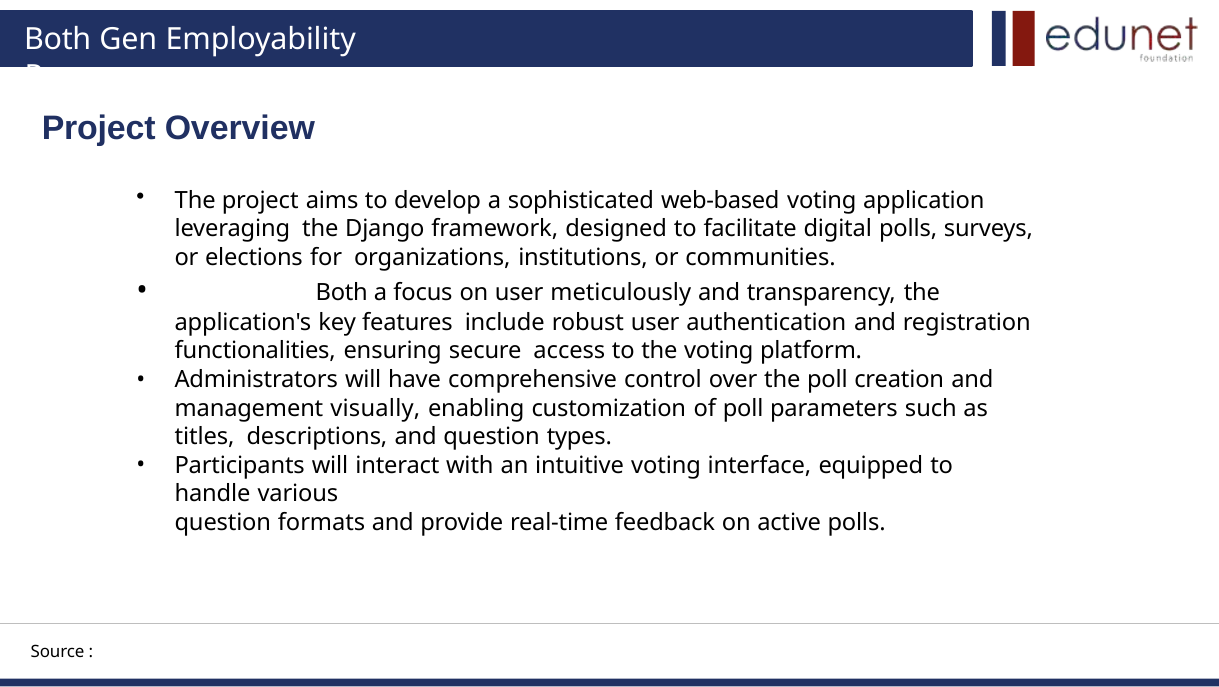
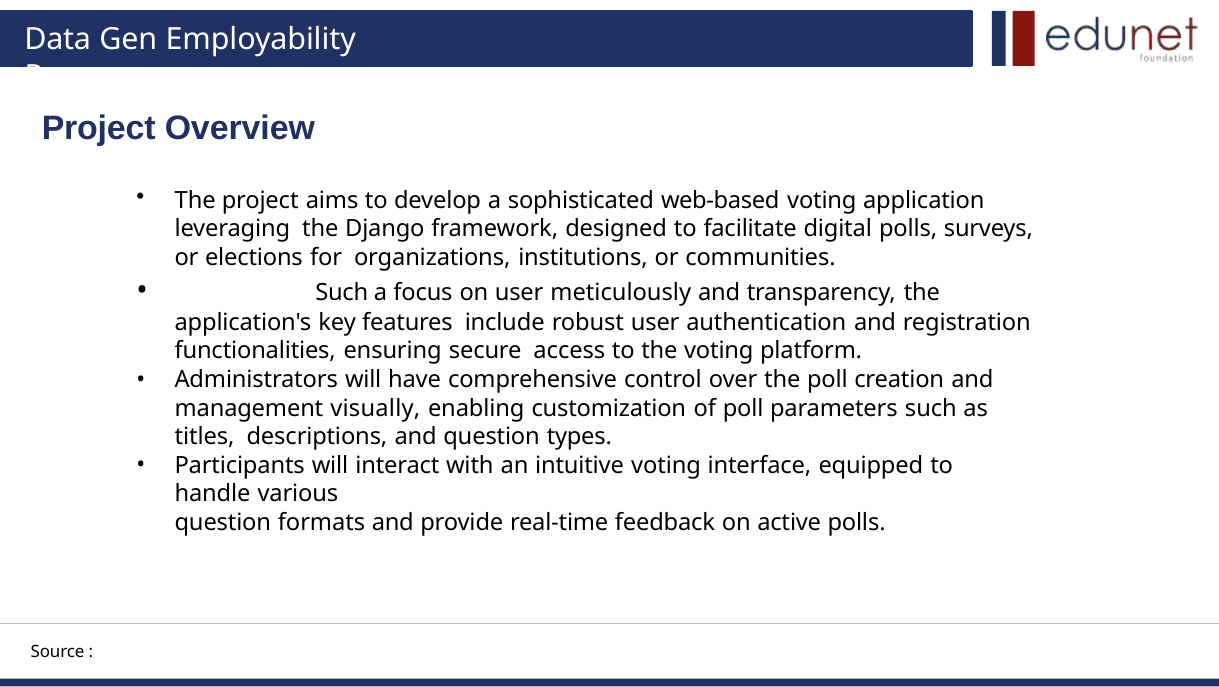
Both at (58, 40): Both -> Data
Both at (342, 293): Both -> Such
